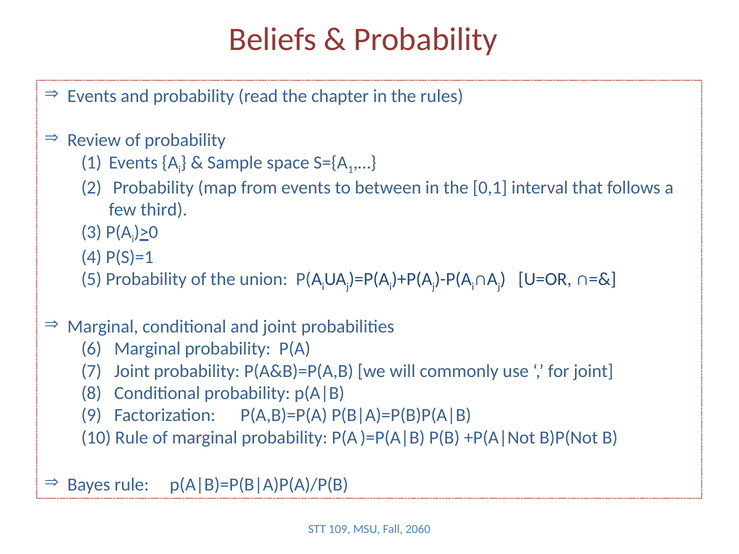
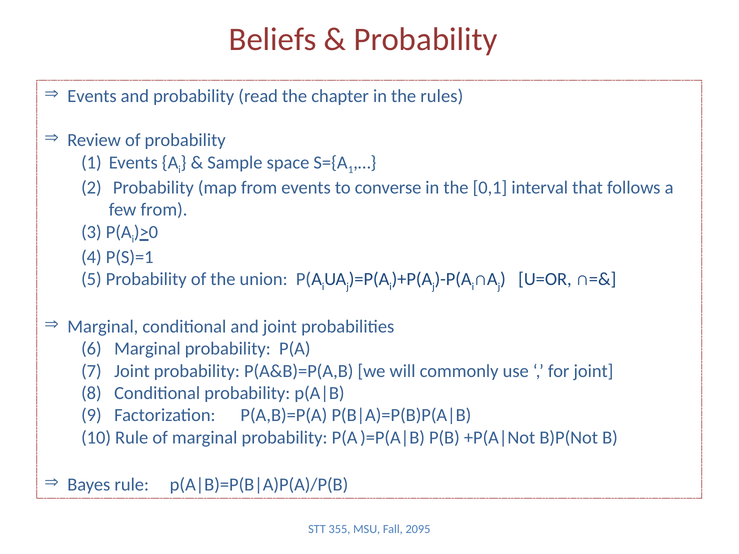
between: between -> converse
few third: third -> from
109: 109 -> 355
2060: 2060 -> 2095
